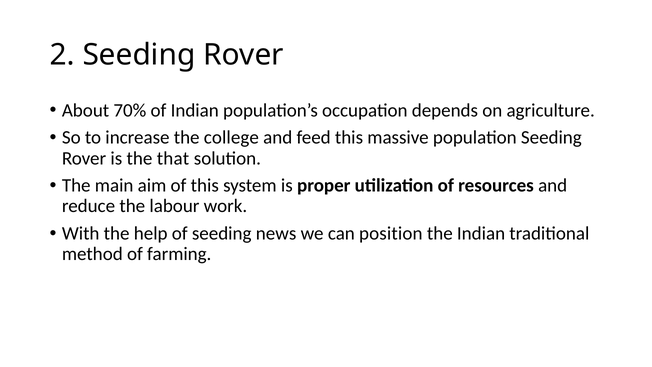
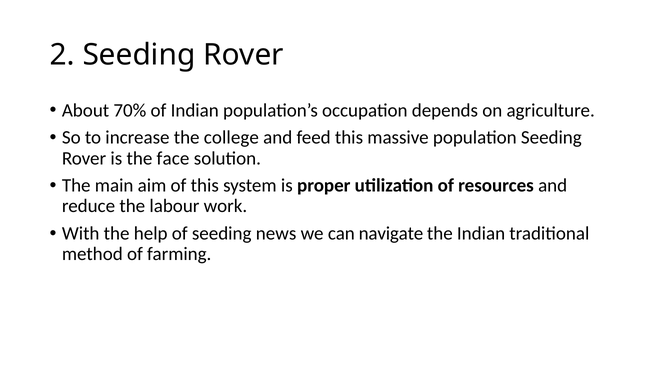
that: that -> face
position: position -> navigate
